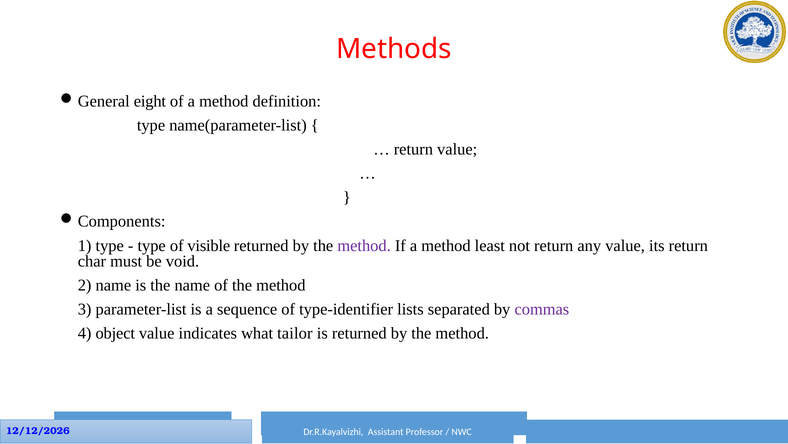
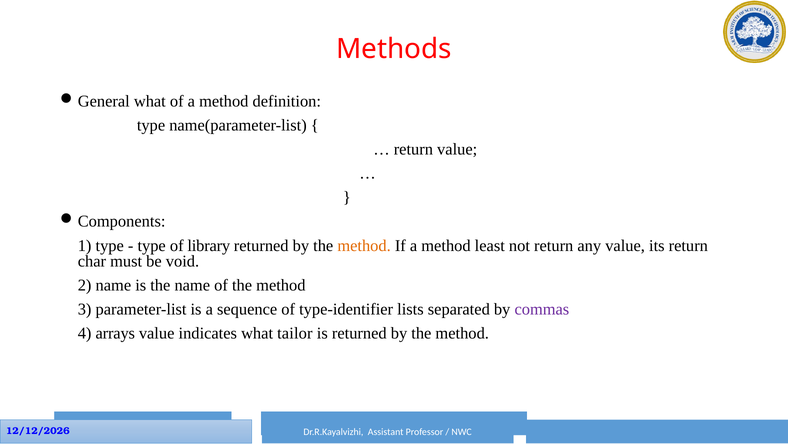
eight at (150, 101): eight -> what
visible: visible -> library
method at (364, 245) colour: purple -> orange
object: object -> arrays
